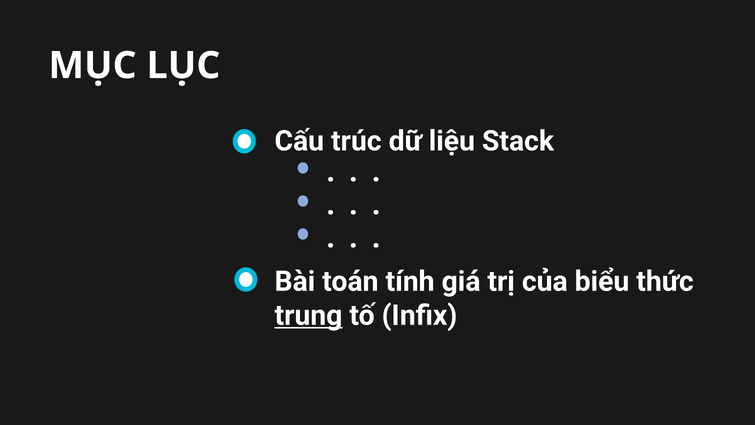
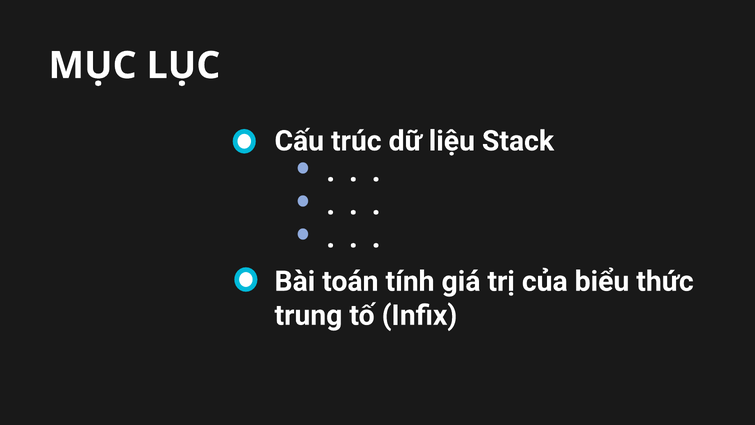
trung underline: present -> none
